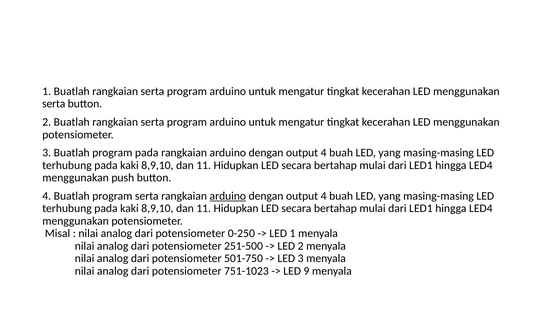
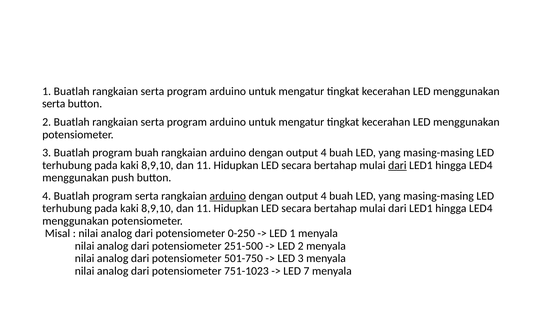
program pada: pada -> buah
dari at (397, 165) underline: none -> present
9: 9 -> 7
